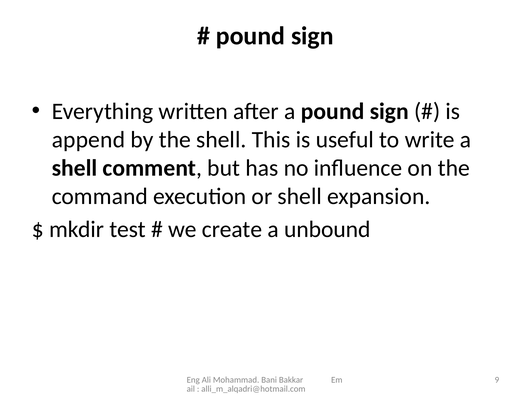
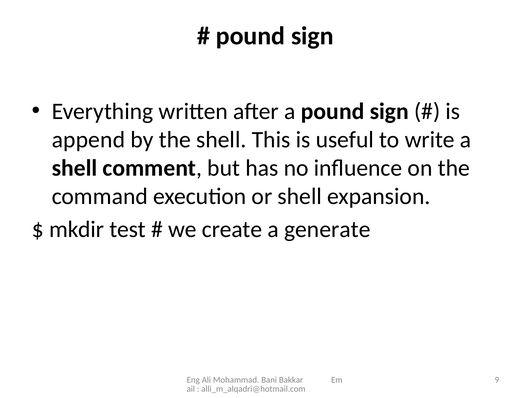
unbound: unbound -> generate
